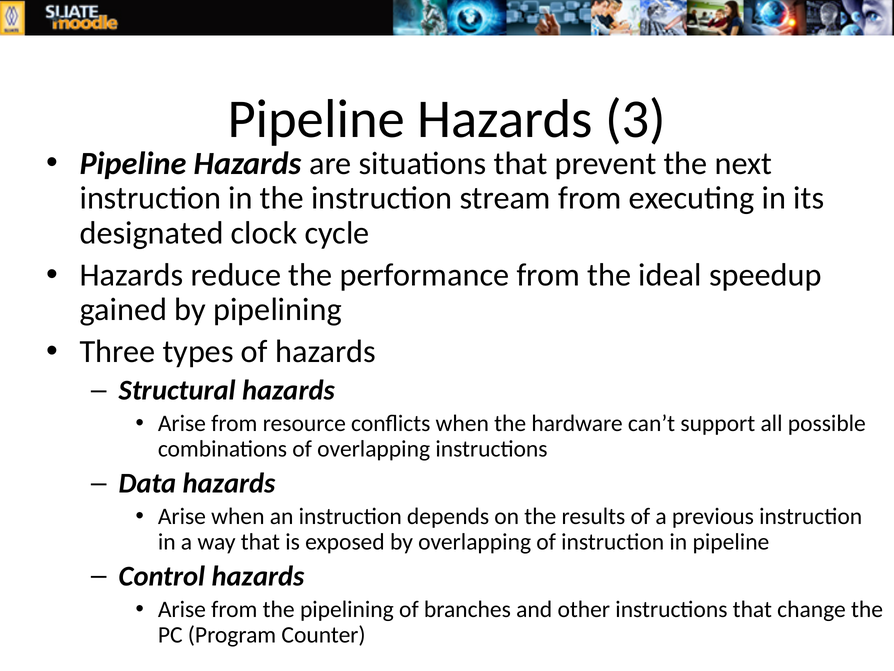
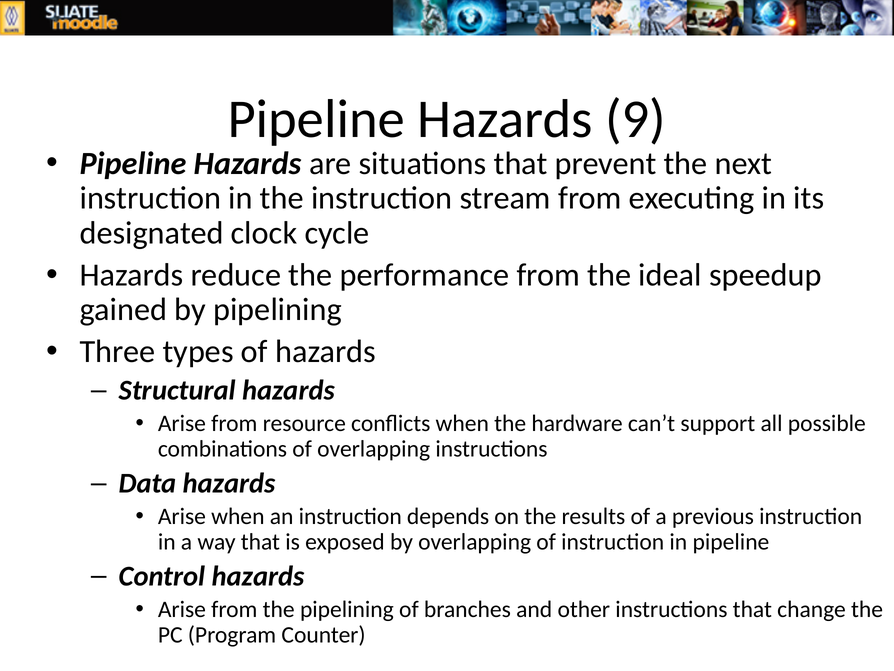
3: 3 -> 9
